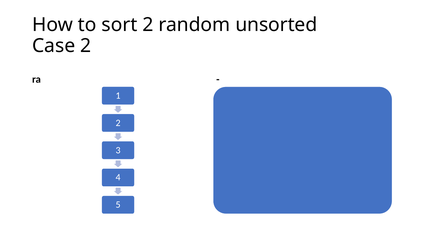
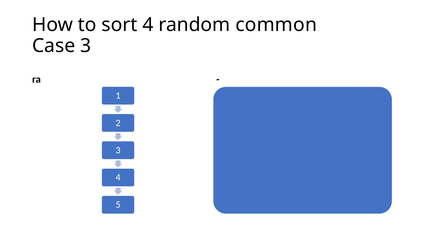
sort 2: 2 -> 4
unsorted: unsorted -> common
Case 2: 2 -> 3
